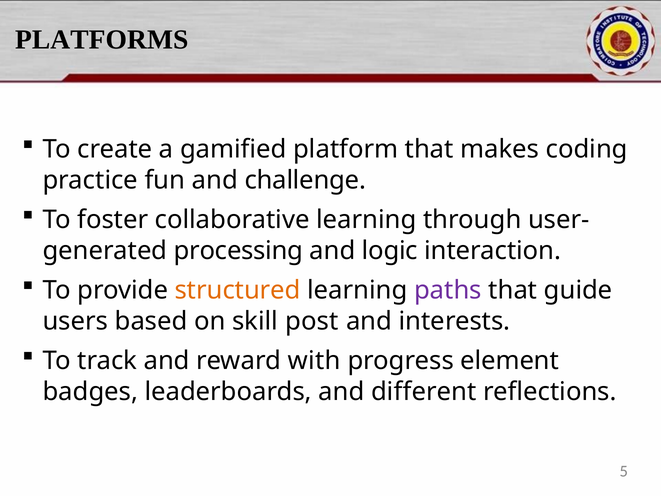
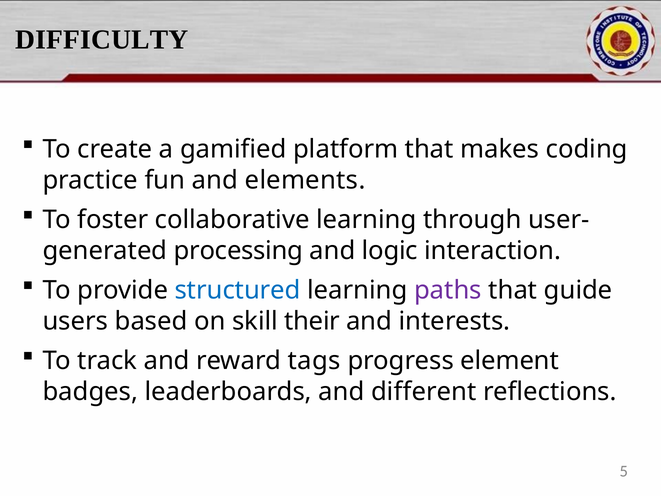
PLATFORMS: PLATFORMS -> DIFFICULTY
challenge: challenge -> elements
structured colour: orange -> blue
post: post -> their
with: with -> tags
